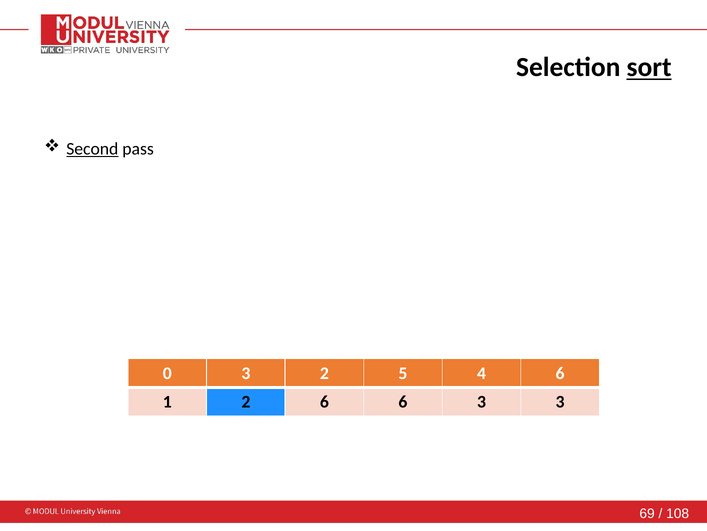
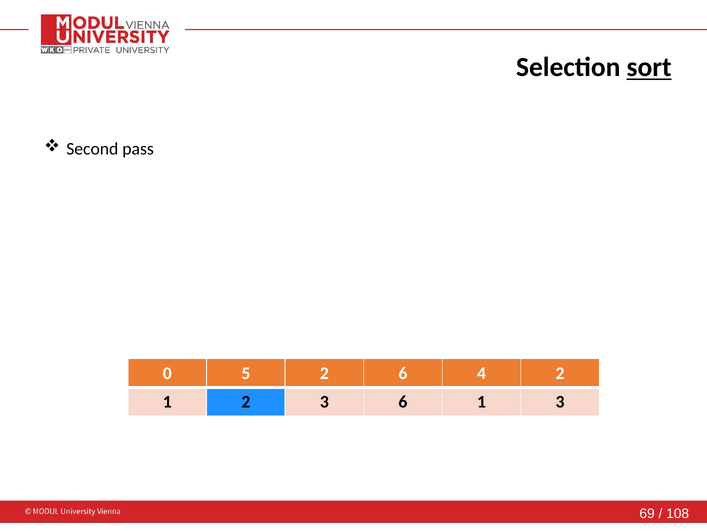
Second underline: present -> none
0 3: 3 -> 5
2 5: 5 -> 6
4 6: 6 -> 2
2 6: 6 -> 3
6 3: 3 -> 1
